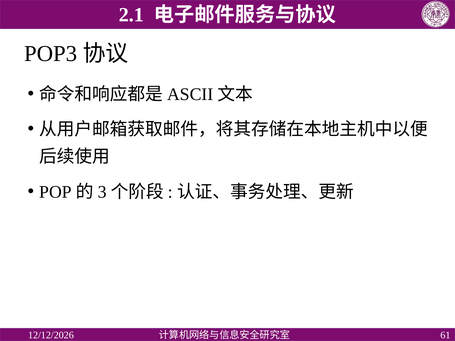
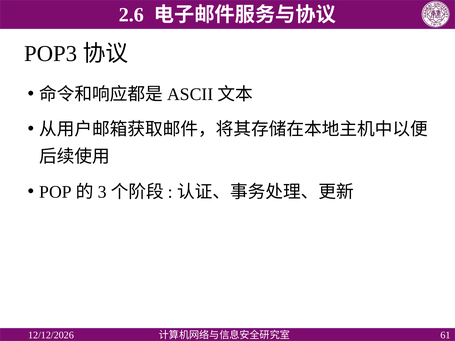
2.1: 2.1 -> 2.6
